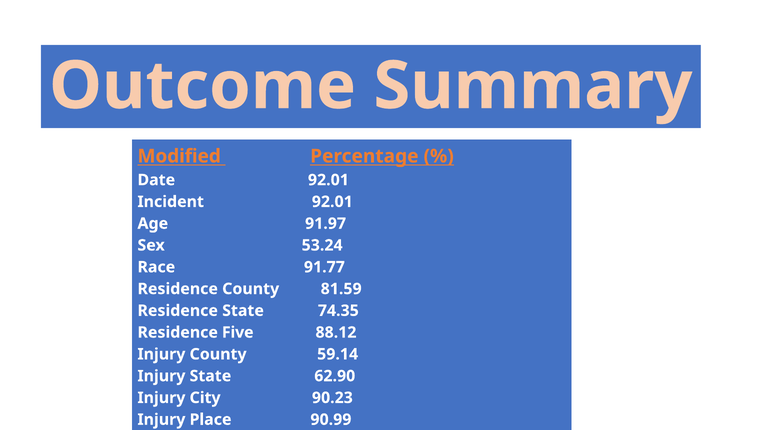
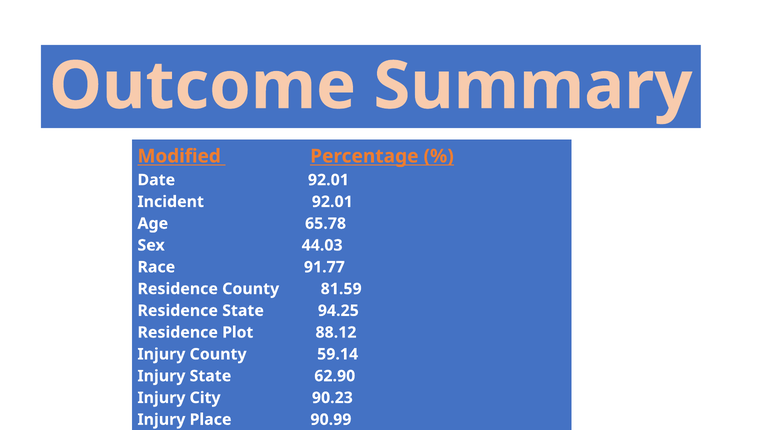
91.97: 91.97 -> 65.78
53.24: 53.24 -> 44.03
74.35: 74.35 -> 94.25
Five: Five -> Plot
